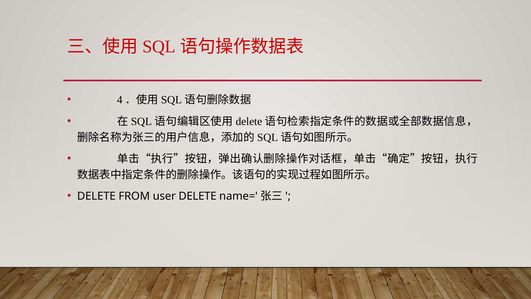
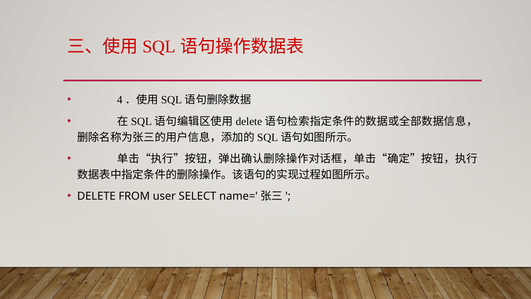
user DELETE: DELETE -> SELECT
